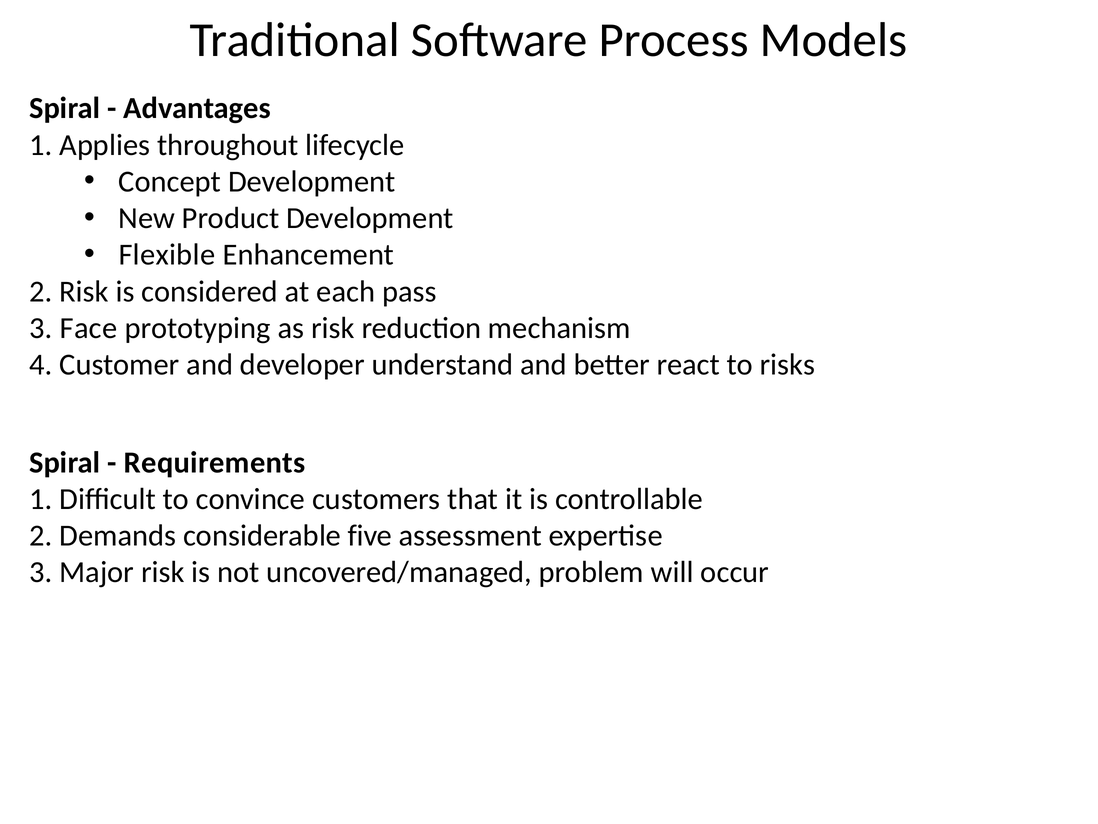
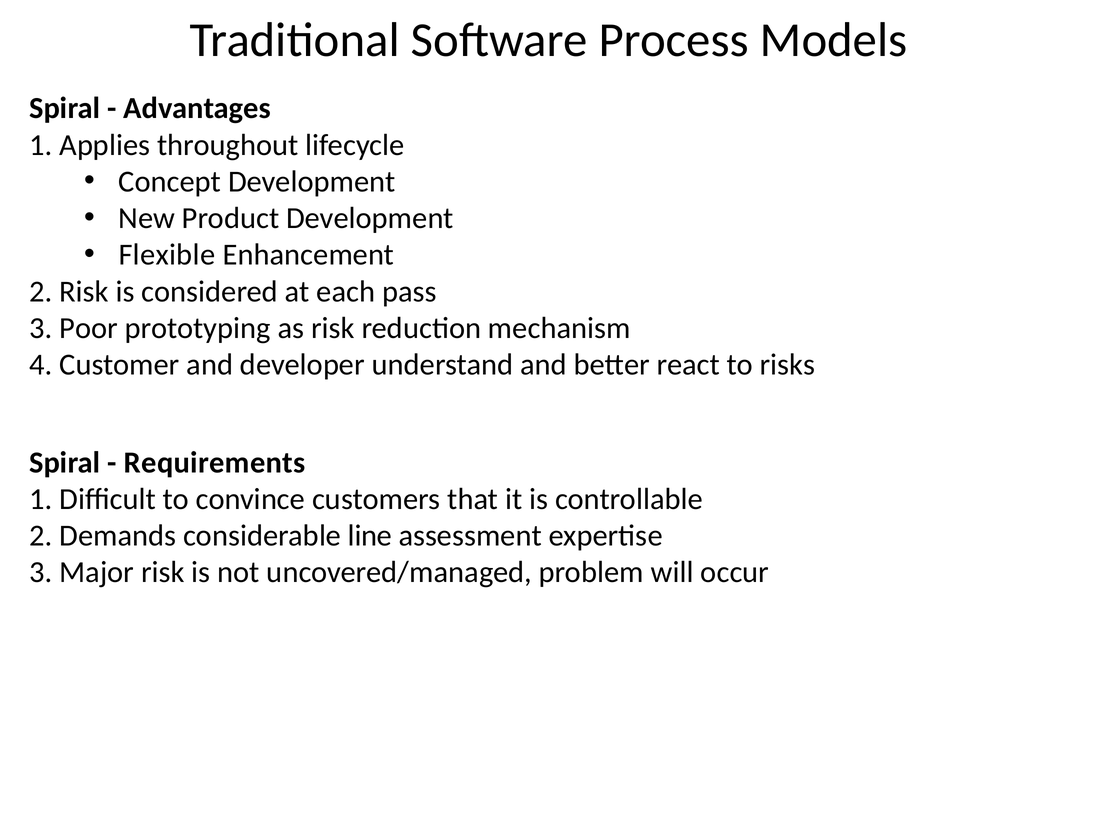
Face: Face -> Poor
five: five -> line
